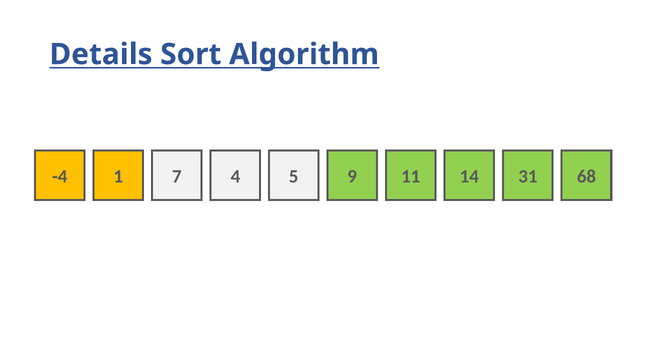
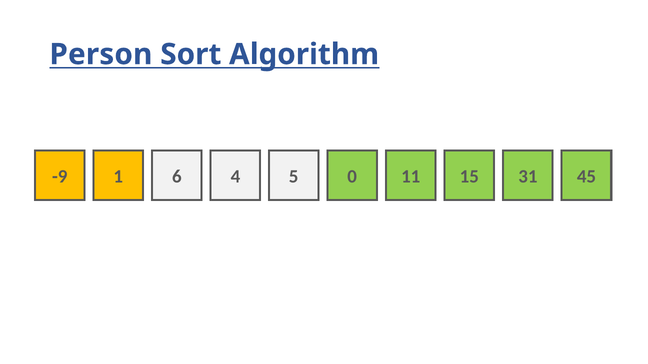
Details: Details -> Person
-4: -4 -> -9
7: 7 -> 6
9: 9 -> 0
14: 14 -> 15
68: 68 -> 45
